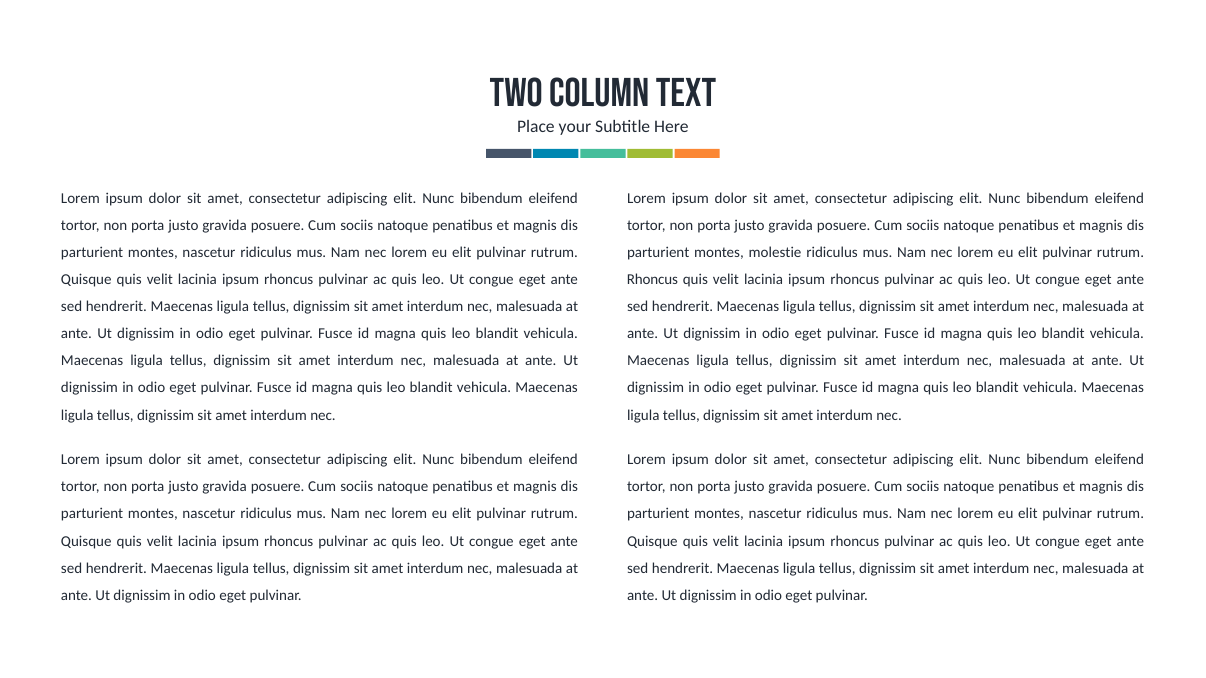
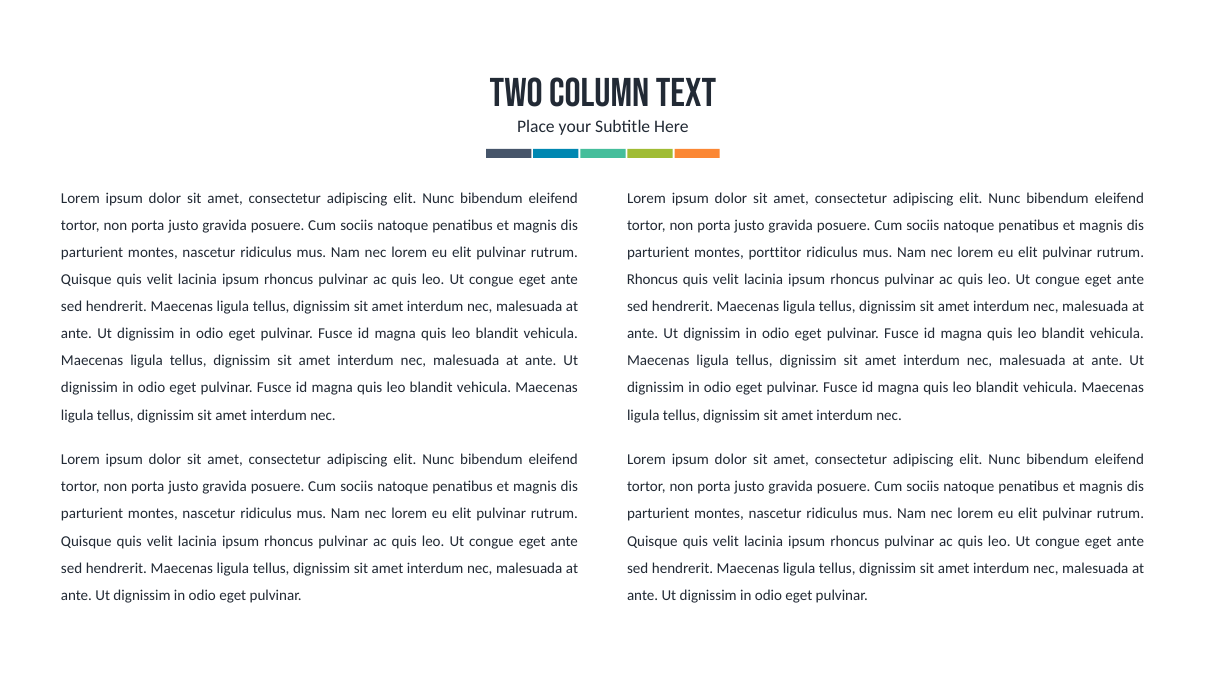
molestie: molestie -> porttitor
